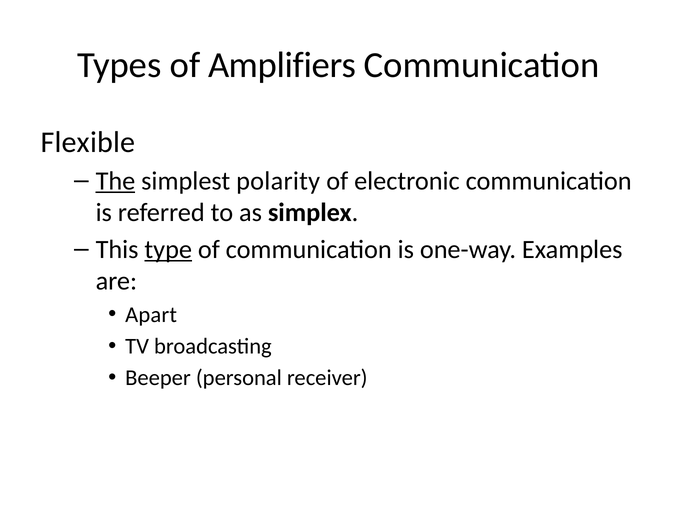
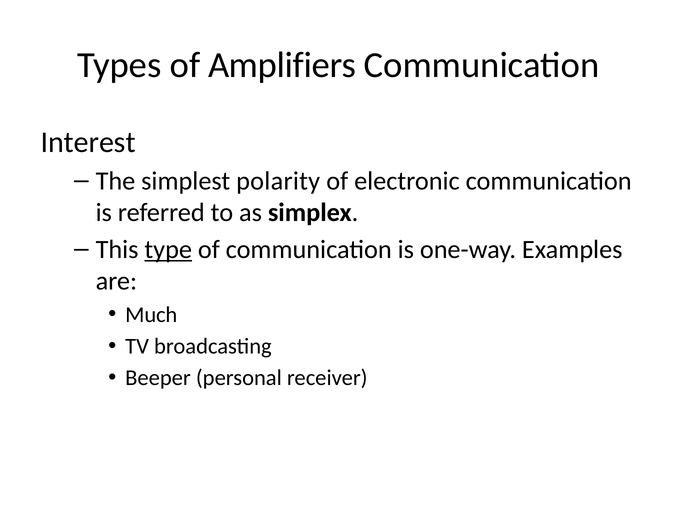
Flexible: Flexible -> Interest
The underline: present -> none
Apart: Apart -> Much
